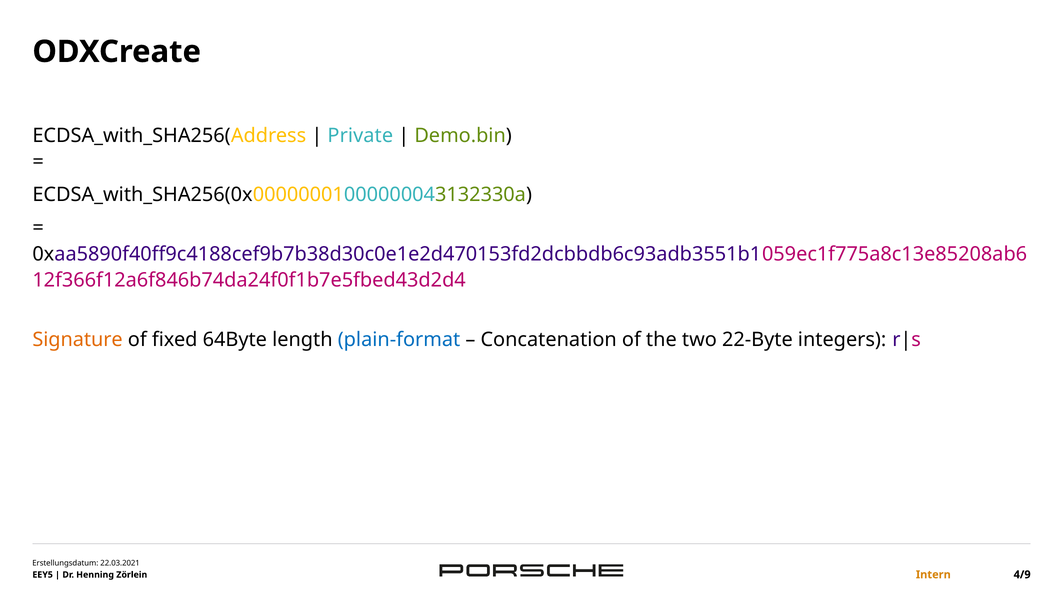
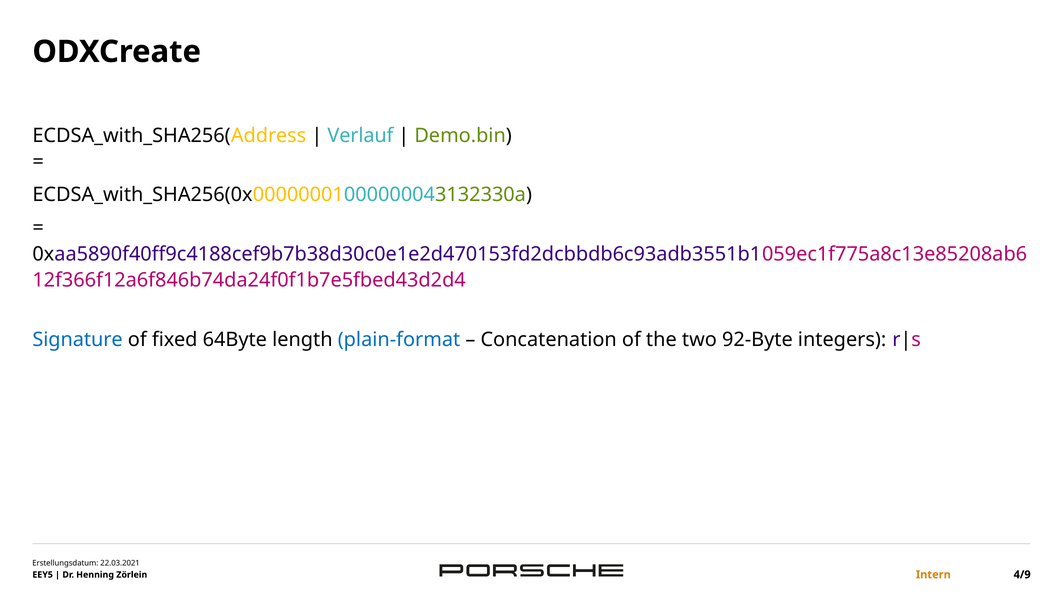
Private: Private -> Verlauf
Signature colour: orange -> blue
22-Byte: 22-Byte -> 92-Byte
